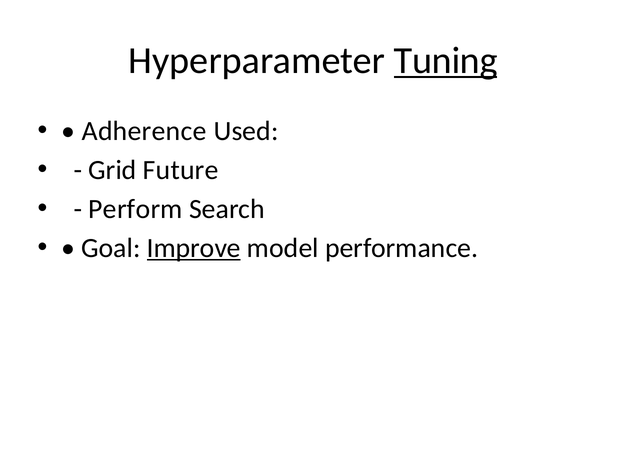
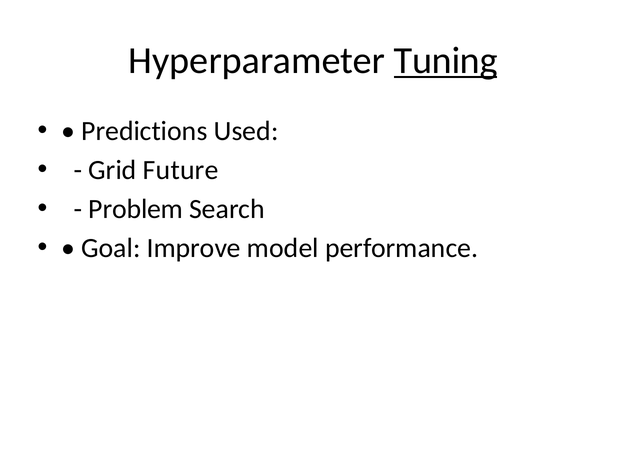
Adherence: Adherence -> Predictions
Perform: Perform -> Problem
Improve underline: present -> none
